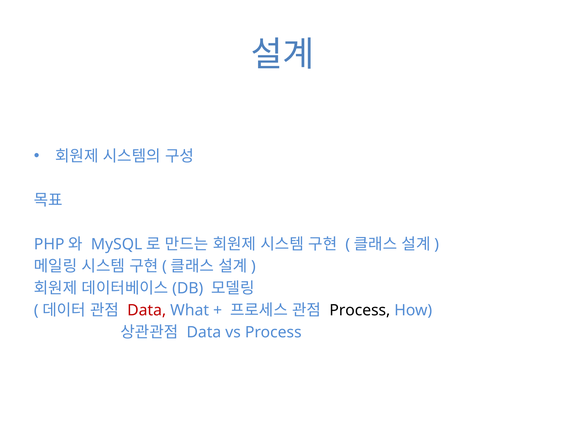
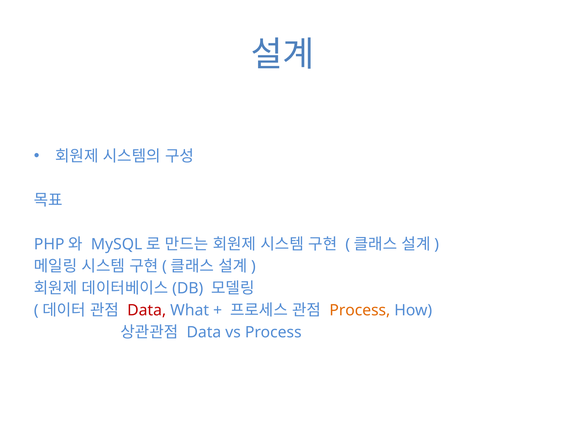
Process at (360, 310) colour: black -> orange
